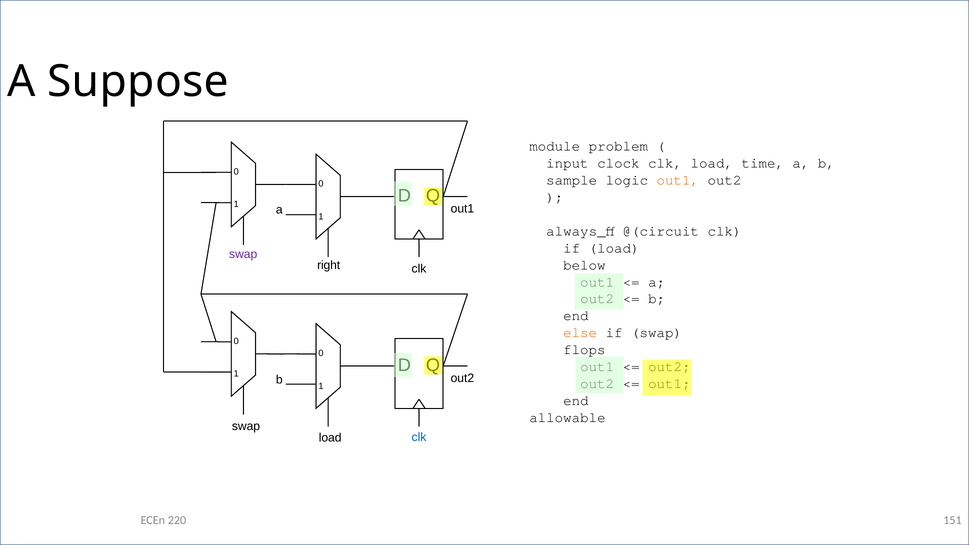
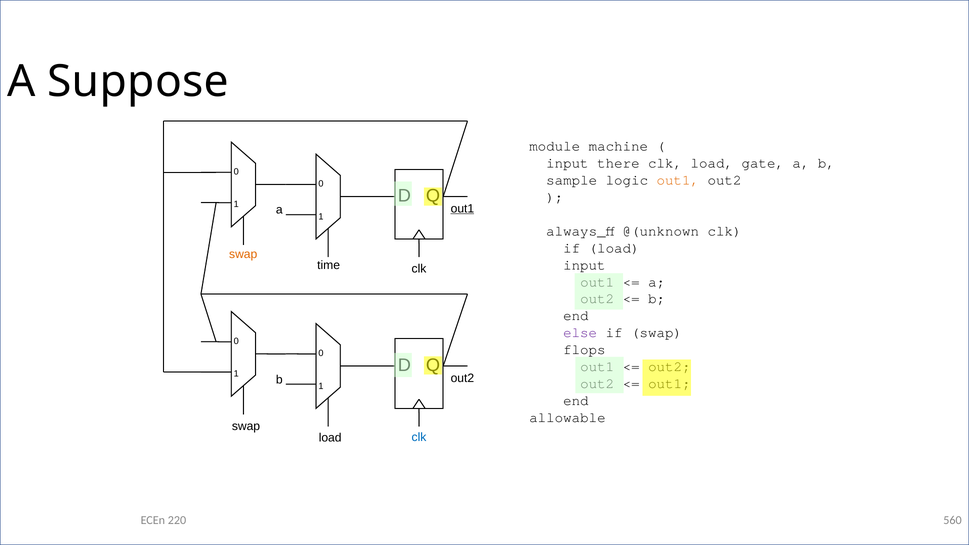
problem: problem -> machine
clock: clock -> there
time: time -> gate
out1 at (462, 209) underline: none -> present
@(circuit: @(circuit -> @(unknown
swap at (243, 254) colour: purple -> orange
below at (584, 265): below -> input
right: right -> time
else colour: orange -> purple
151: 151 -> 560
